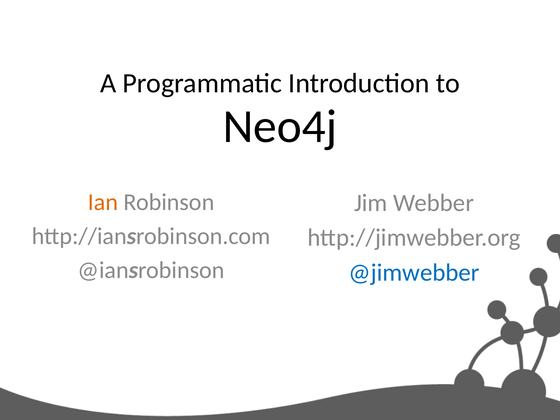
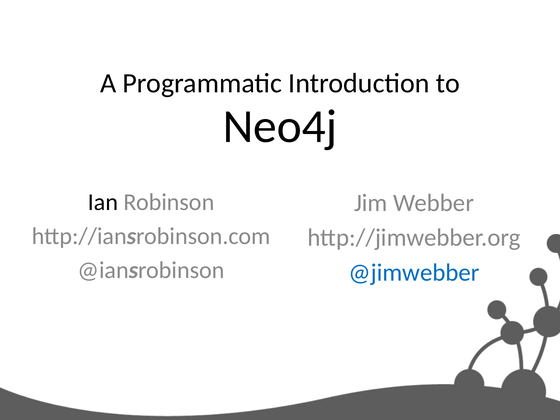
Ian colour: orange -> black
